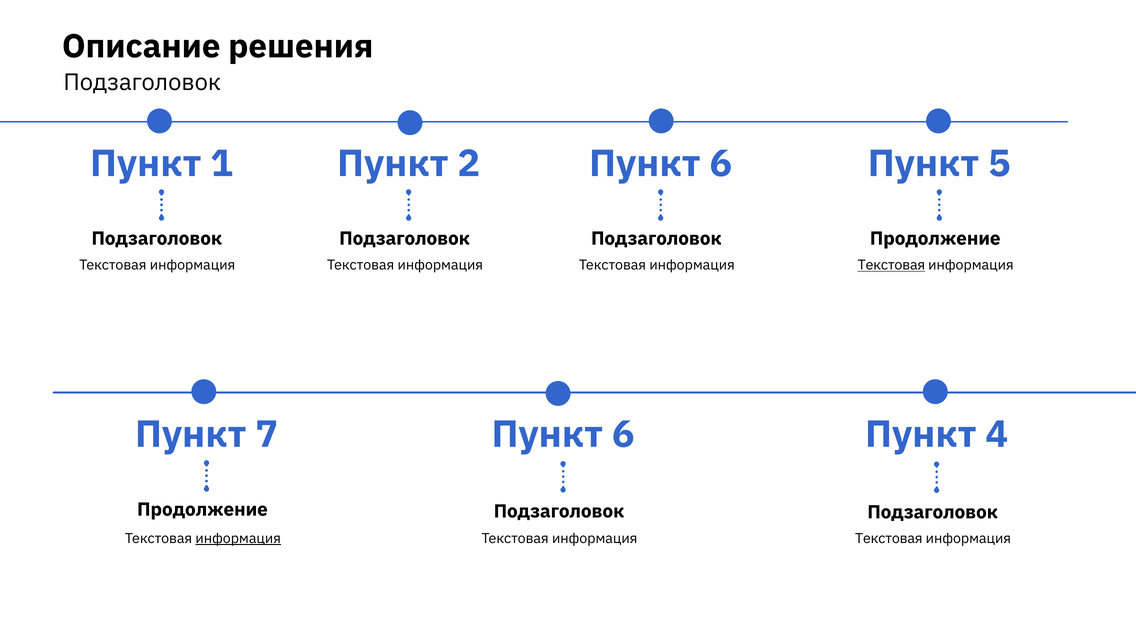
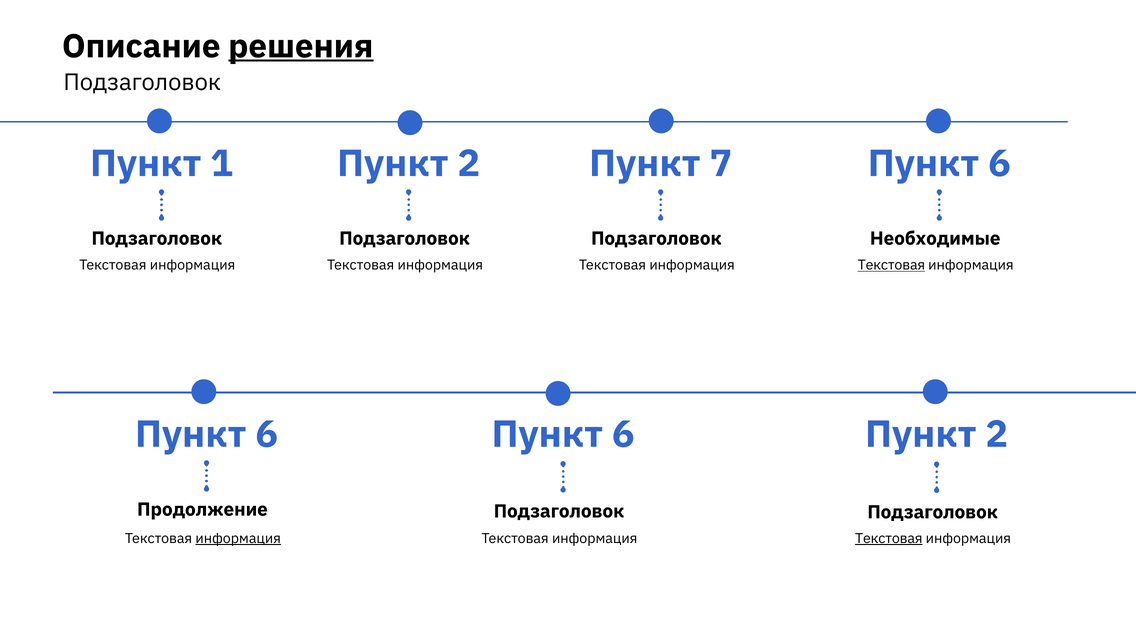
решения underline: none -> present
6 at (721, 164): 6 -> 7
5 at (999, 164): 5 -> 6
Продолжение at (935, 238): Продолжение -> Необходимые
7 at (267, 434): 7 -> 6
6 Пункт 4: 4 -> 2
Текстовая at (889, 539) underline: none -> present
